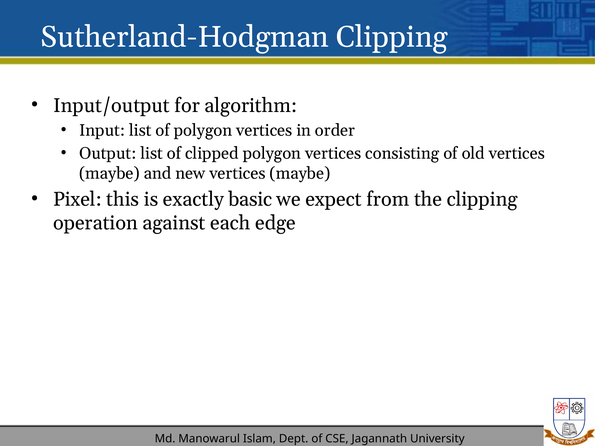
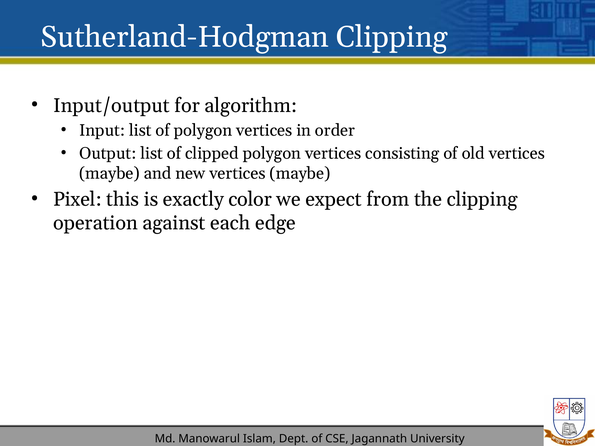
basic: basic -> color
